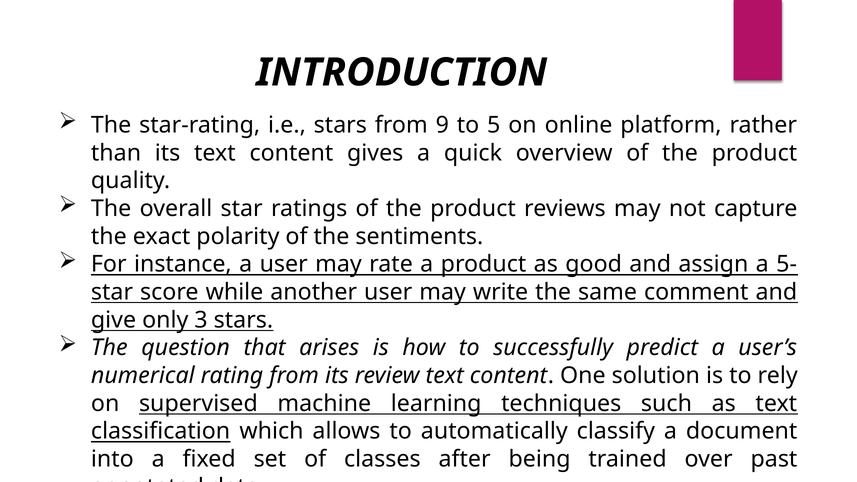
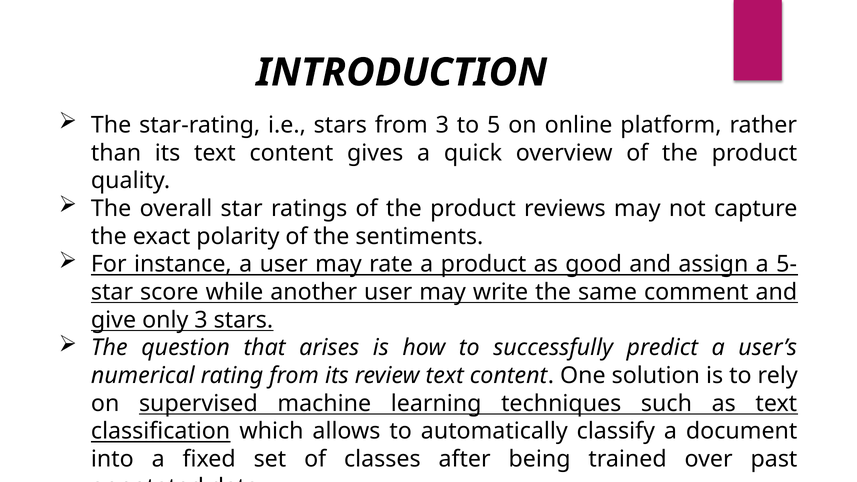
from 9: 9 -> 3
